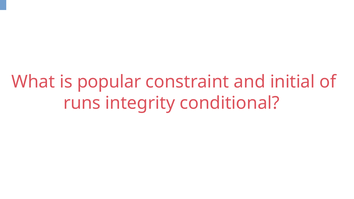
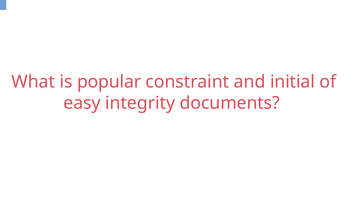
runs: runs -> easy
conditional: conditional -> documents
